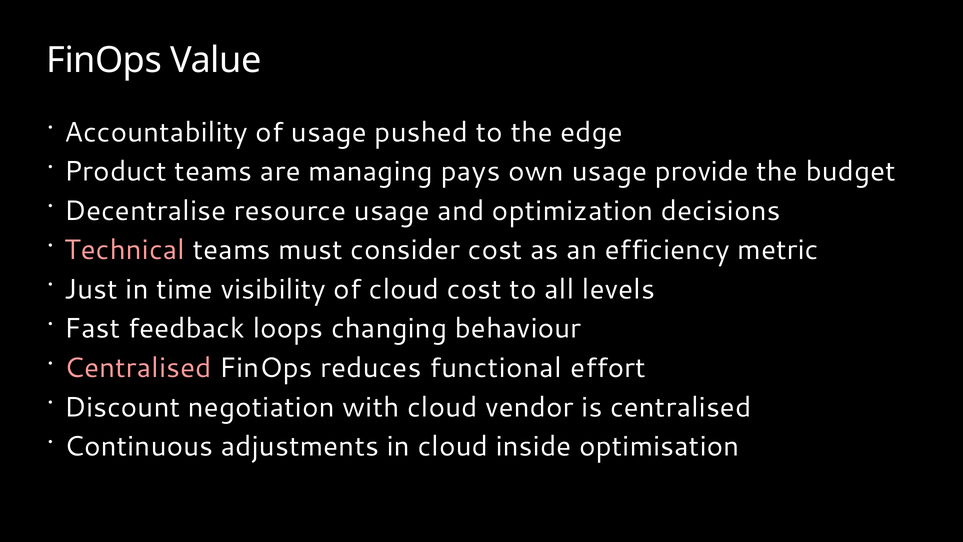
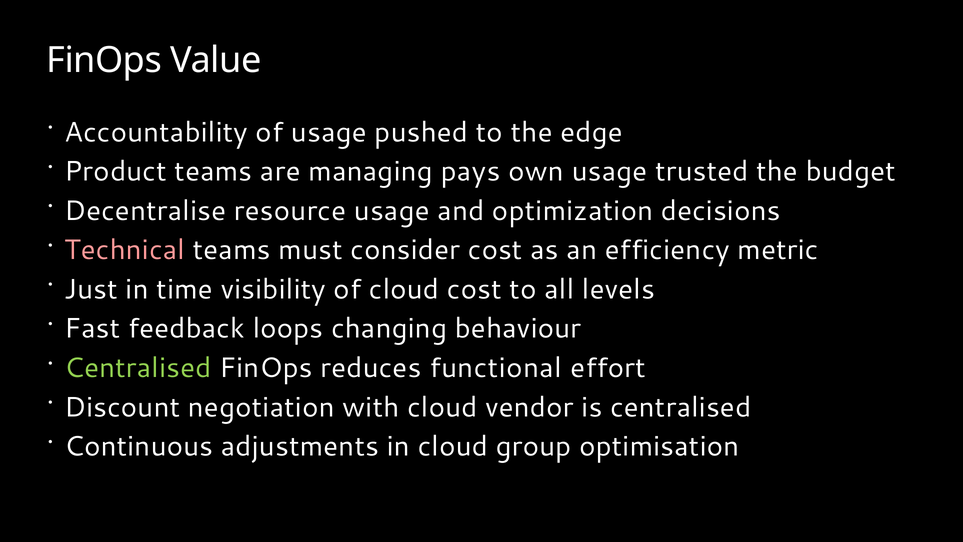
provide: provide -> trusted
Centralised at (138, 368) colour: pink -> light green
inside: inside -> group
